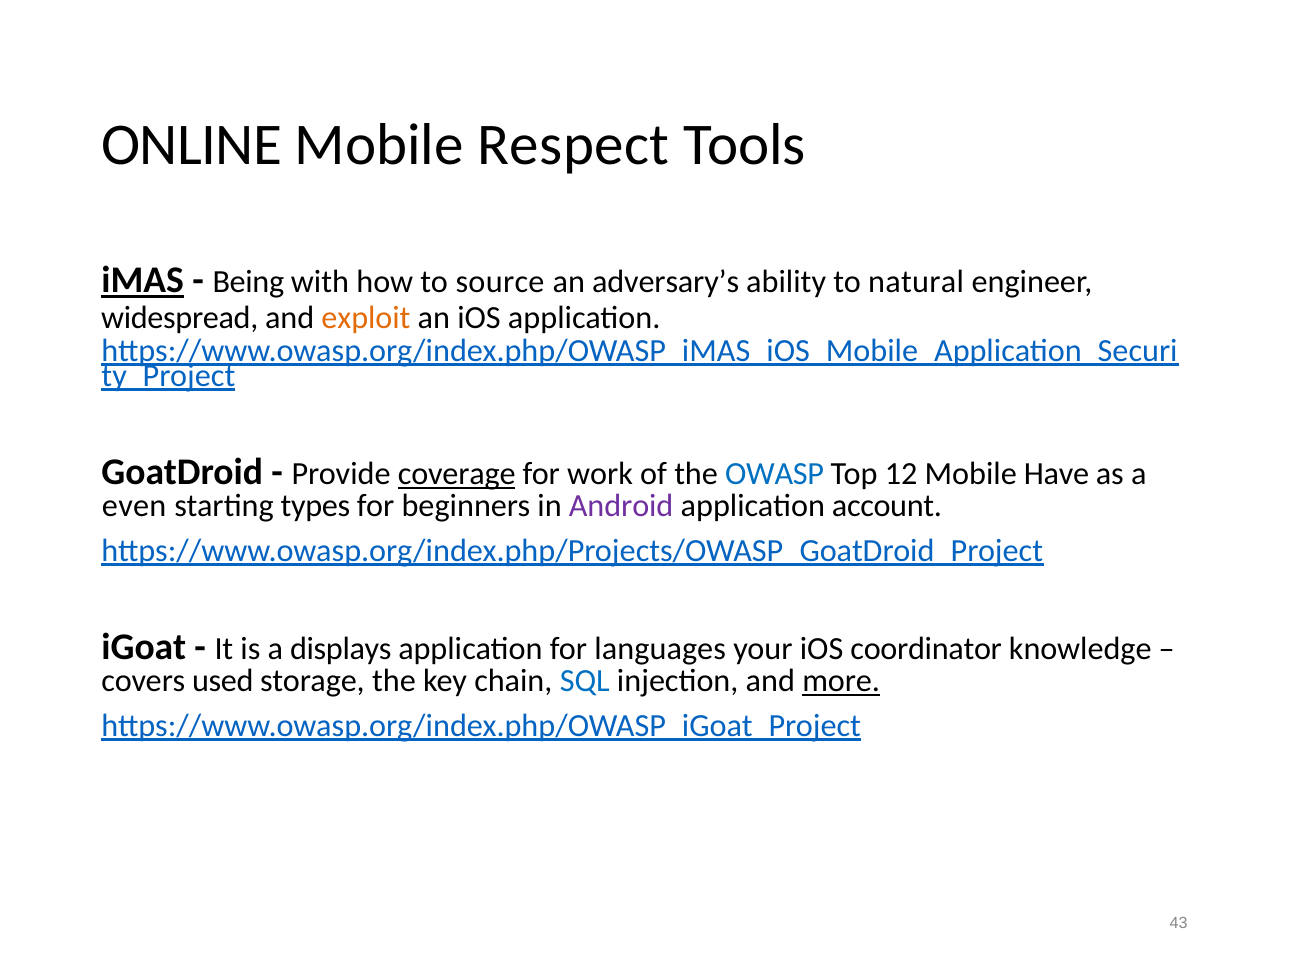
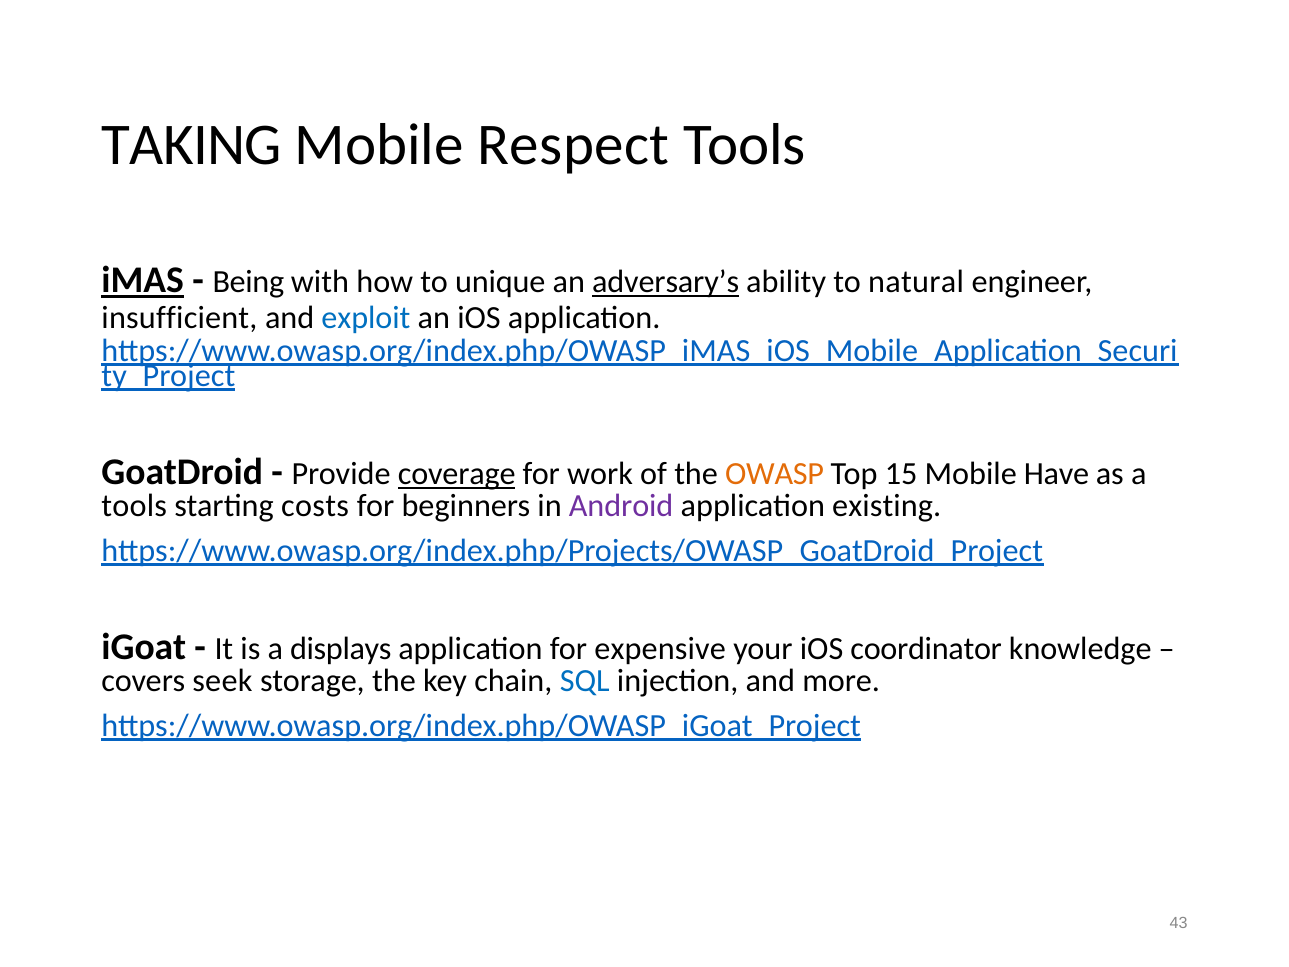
ONLINE: ONLINE -> TAKING
source: source -> unique
adversary’s underline: none -> present
widespread: widespread -> insufficient
exploit colour: orange -> blue
OWASP colour: blue -> orange
12: 12 -> 15
even at (134, 506): even -> tools
types: types -> costs
account: account -> existing
languages: languages -> expensive
used: used -> seek
more underline: present -> none
